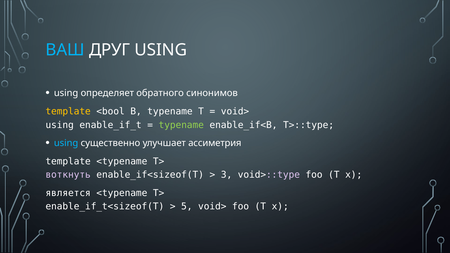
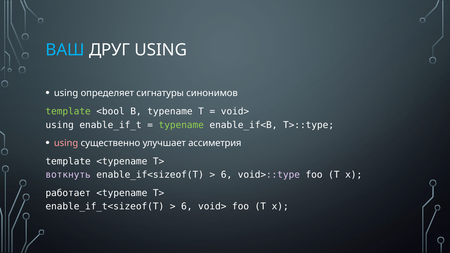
обратного: обратного -> сигнатуры
template at (68, 111) colour: yellow -> light green
using at (66, 143) colour: light blue -> pink
3 at (226, 175): 3 -> 6
является: является -> работает
5 at (187, 207): 5 -> 6
